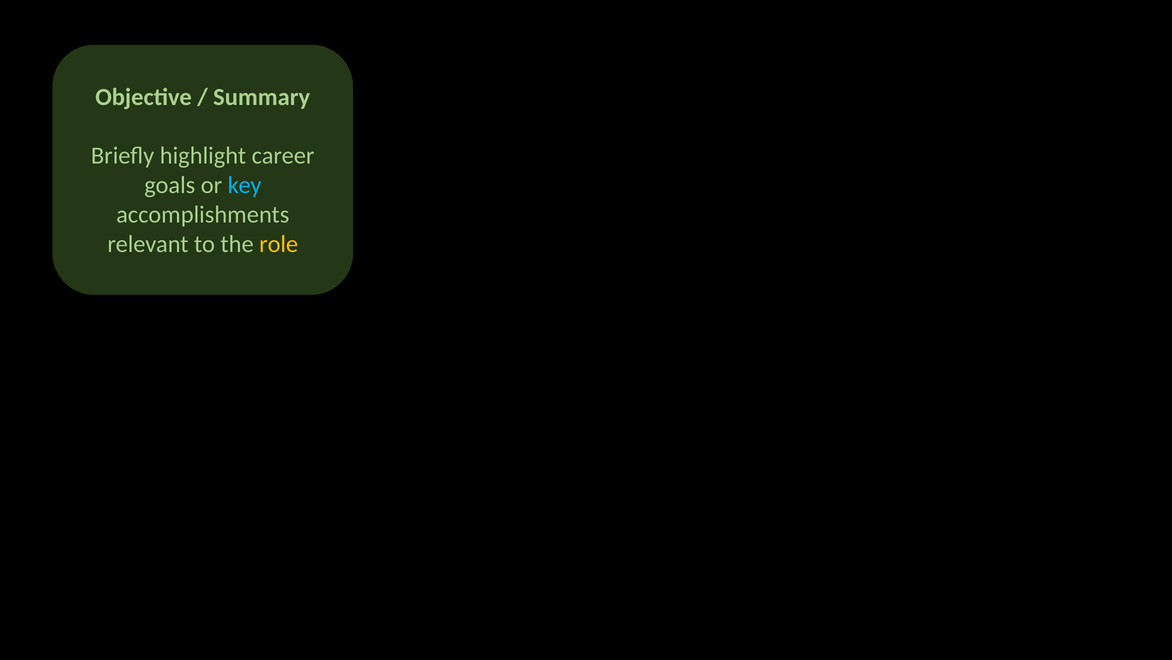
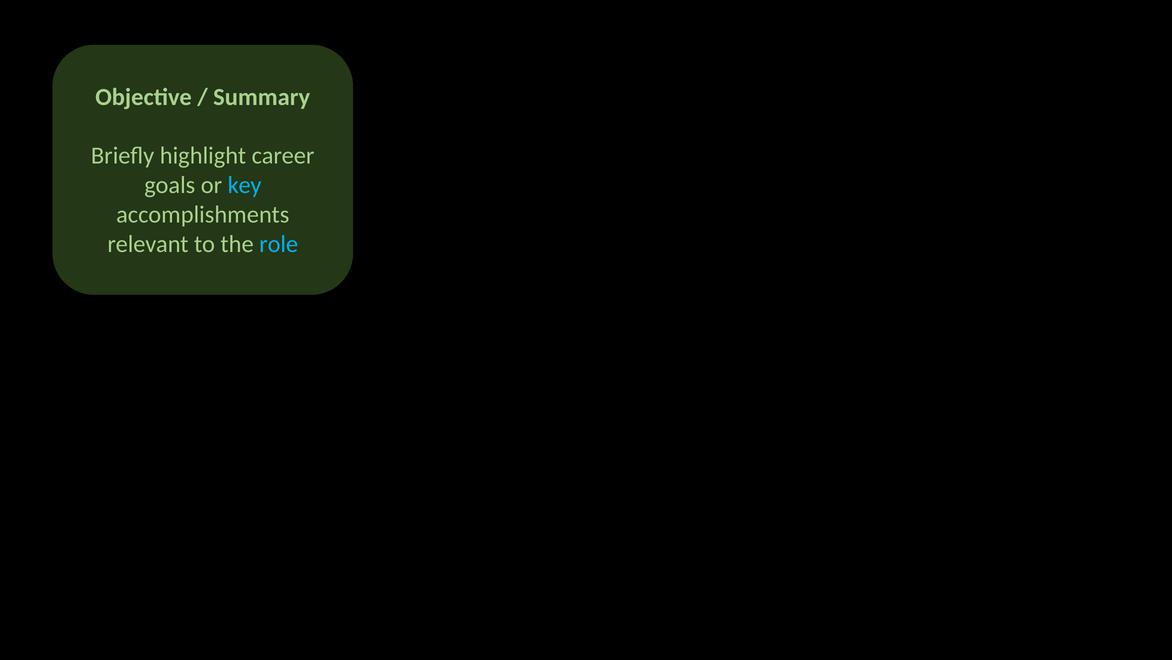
role colour: yellow -> light blue
